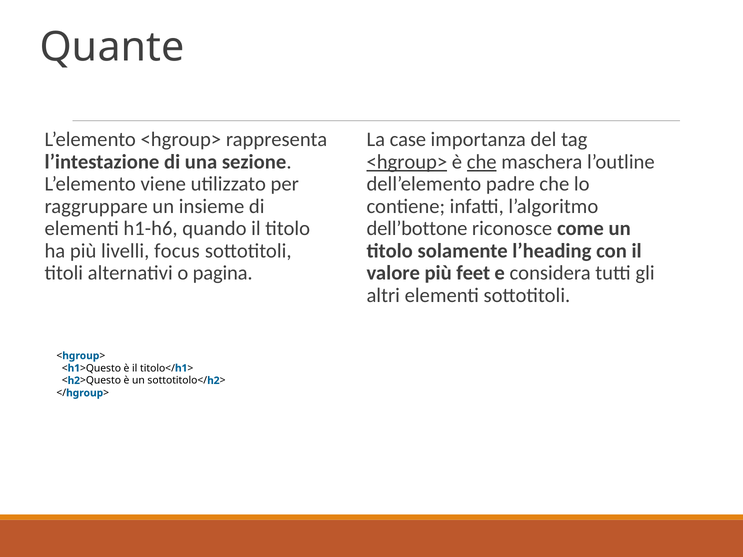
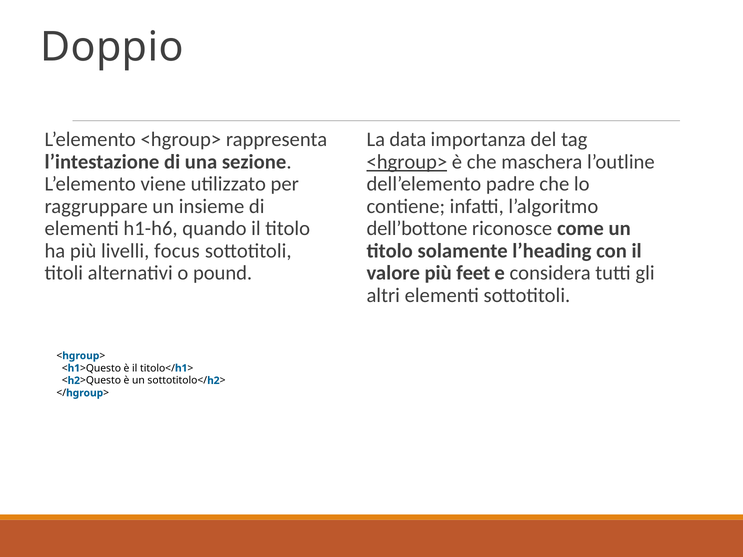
Quante: Quante -> Doppio
case: case -> data
che at (482, 162) underline: present -> none
pagina: pagina -> pound
